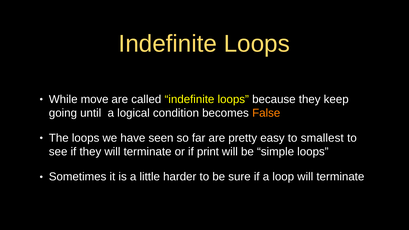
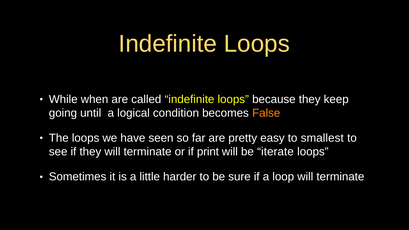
move: move -> when
simple: simple -> iterate
